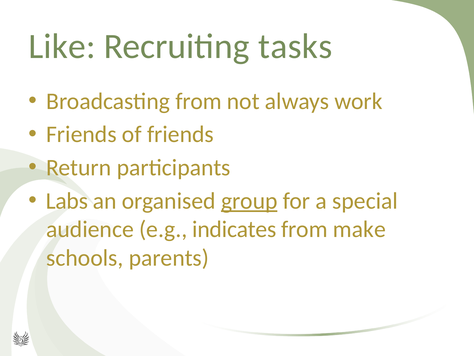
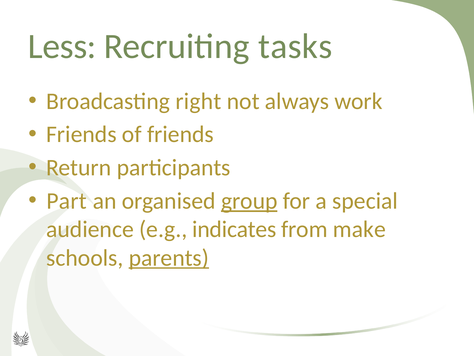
Like: Like -> Less
Broadcasting from: from -> right
Labs: Labs -> Part
parents underline: none -> present
